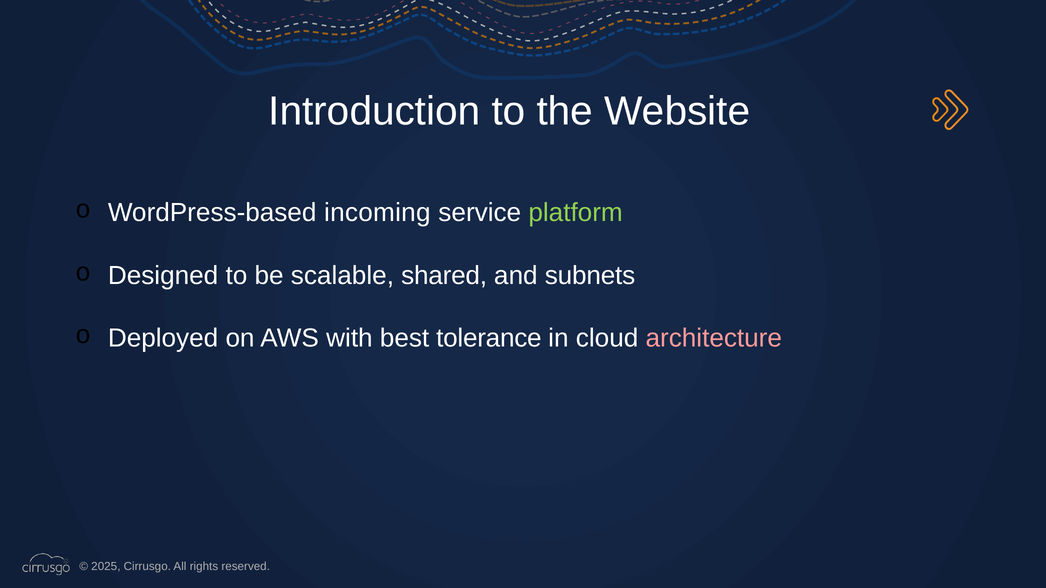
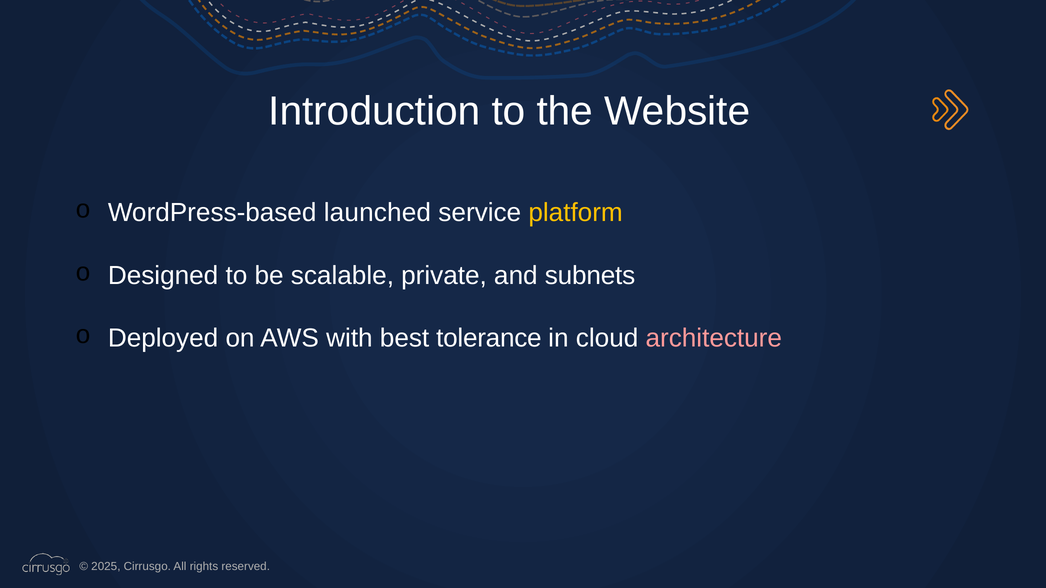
incoming: incoming -> launched
platform colour: light green -> yellow
shared: shared -> private
